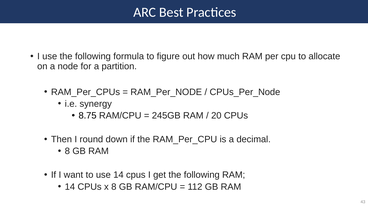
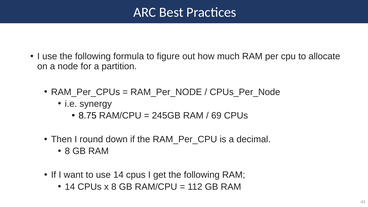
20: 20 -> 69
